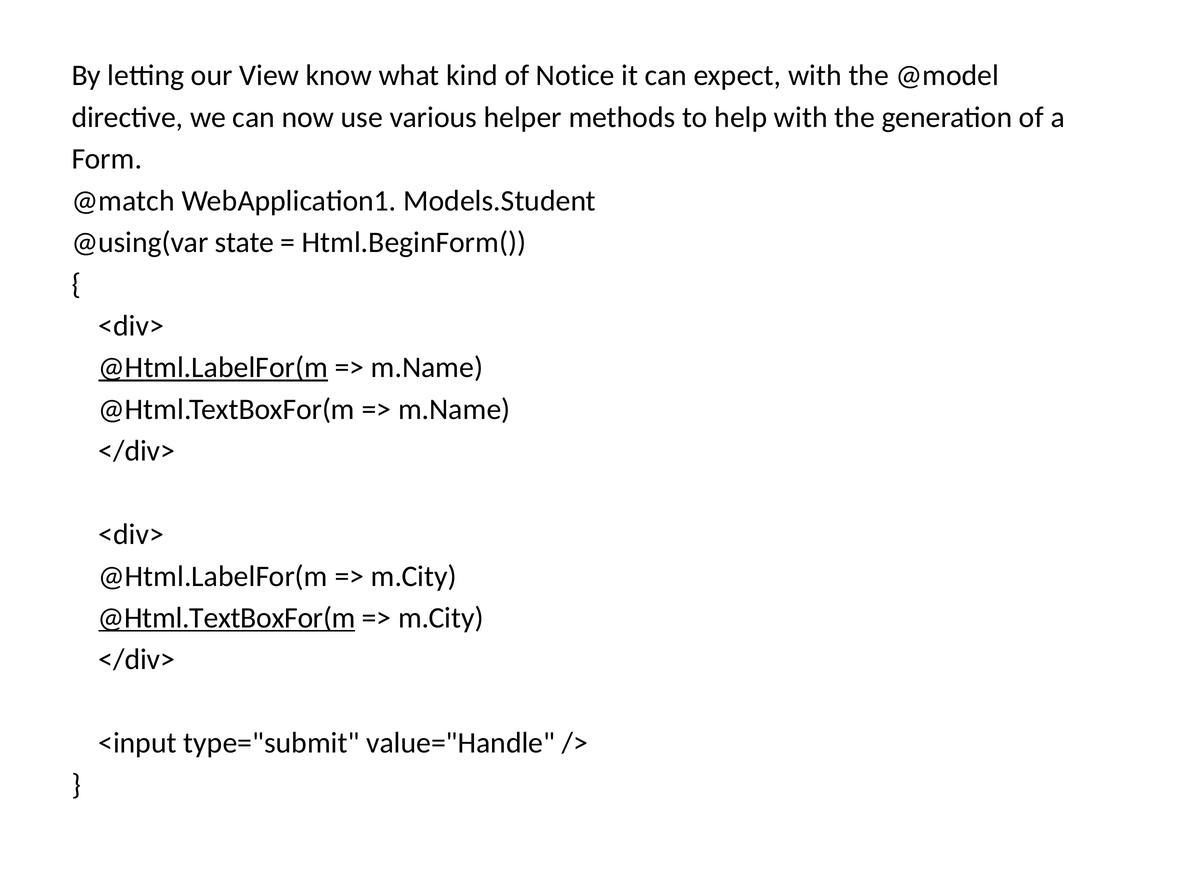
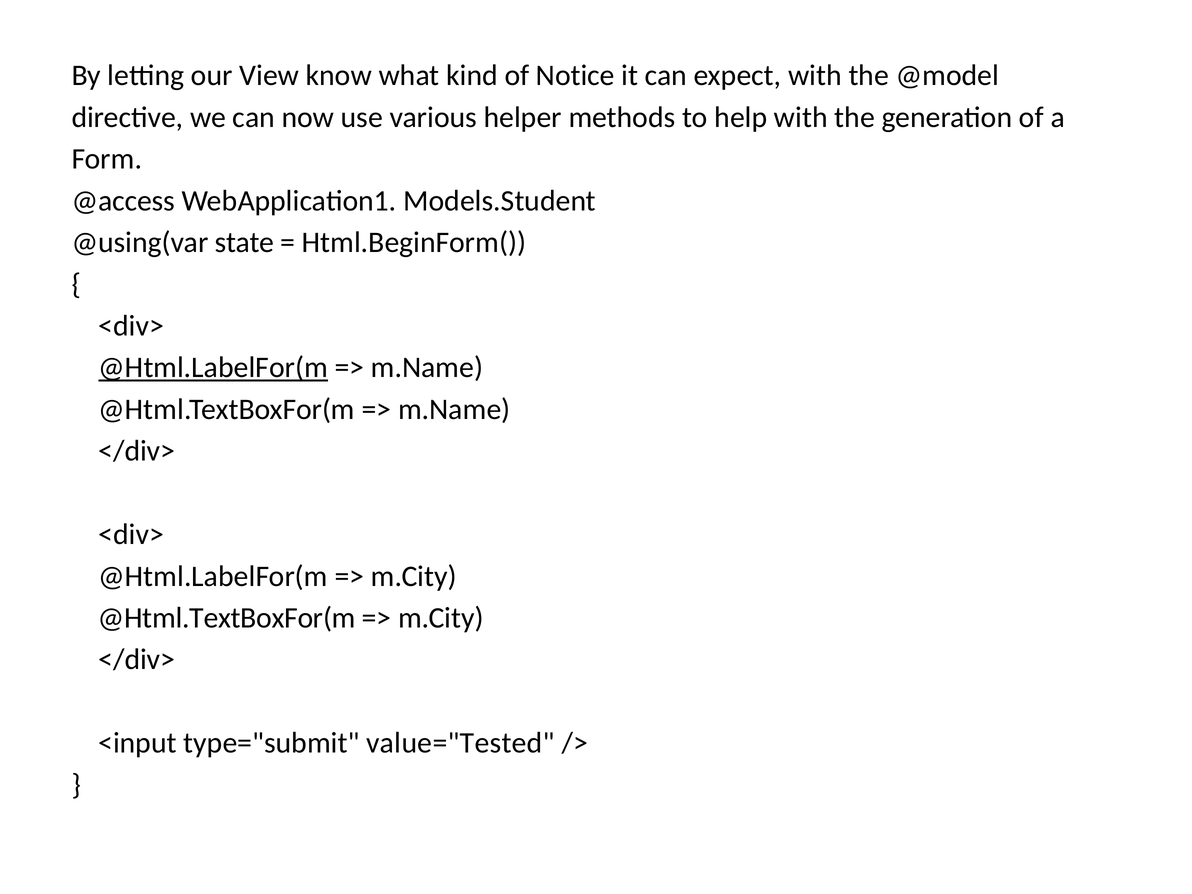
@match: @match -> @access
@Html.TextBoxFor(m at (227, 618) underline: present -> none
value="Handle: value="Handle -> value="Tested
